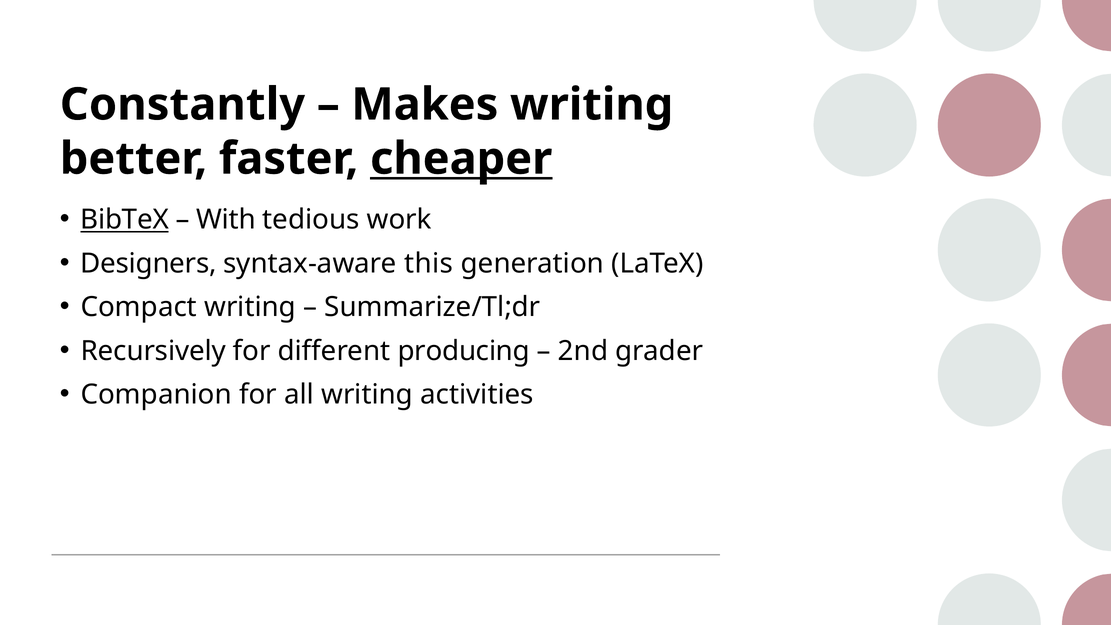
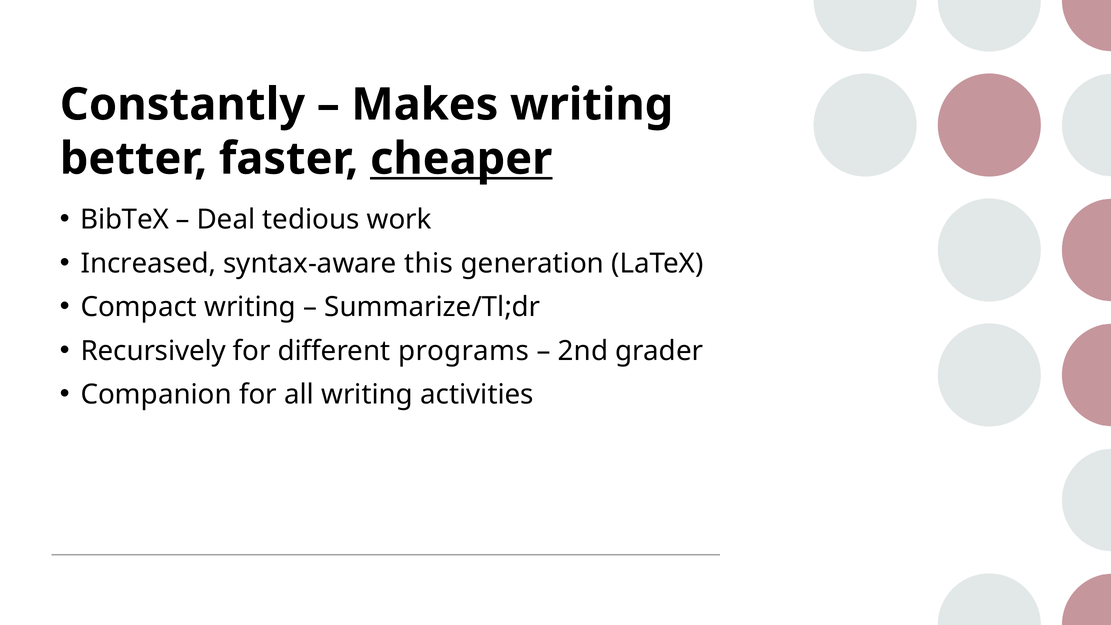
BibTeX underline: present -> none
With: With -> Deal
Designers: Designers -> Increased
producing: producing -> programs
